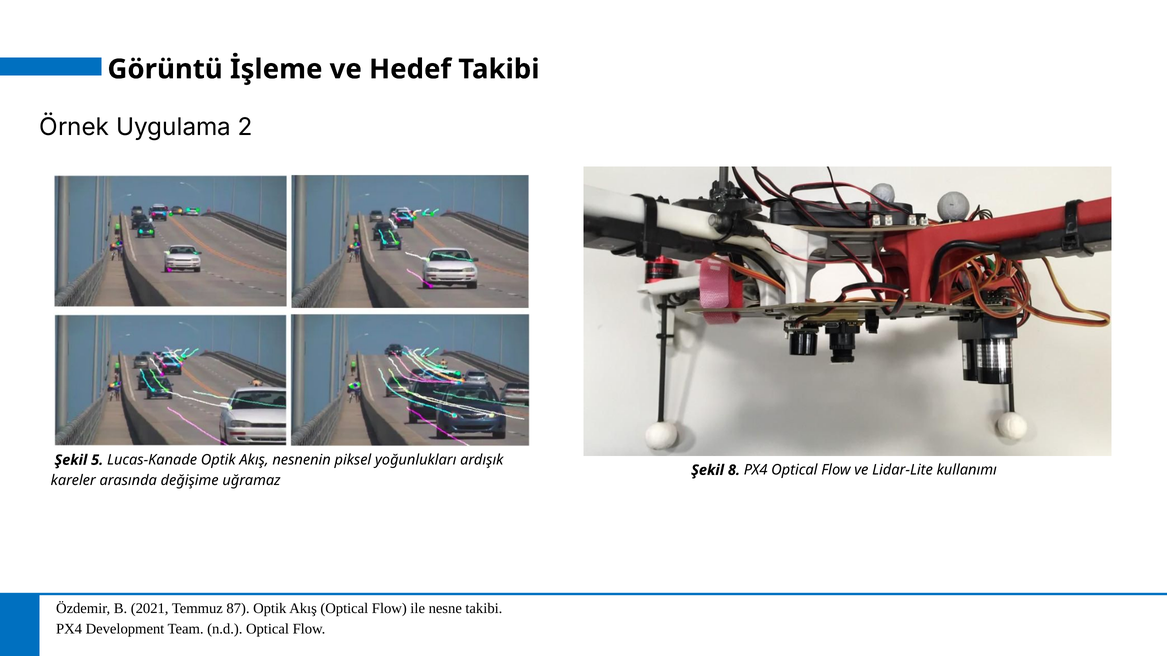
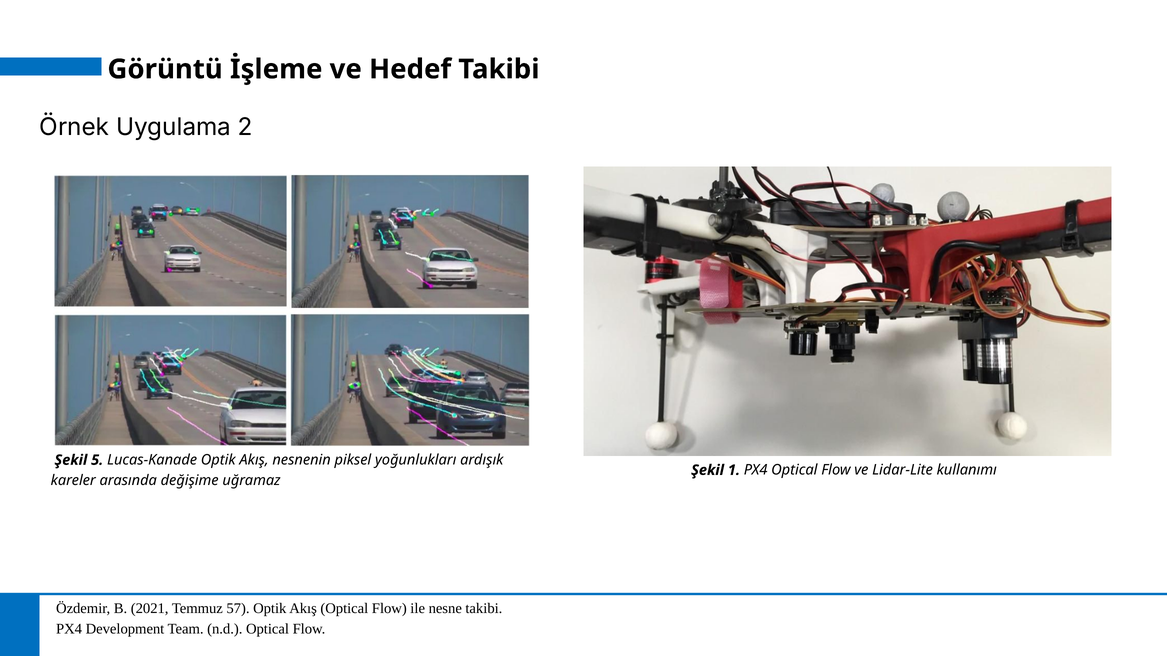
8: 8 -> 1
87: 87 -> 57
